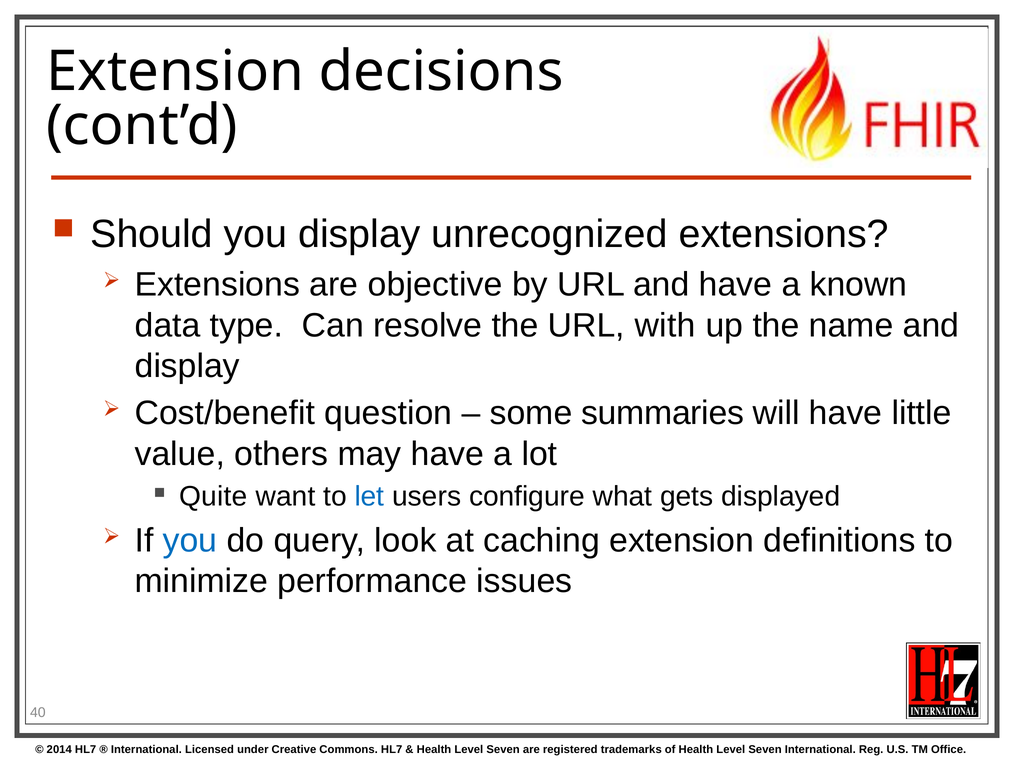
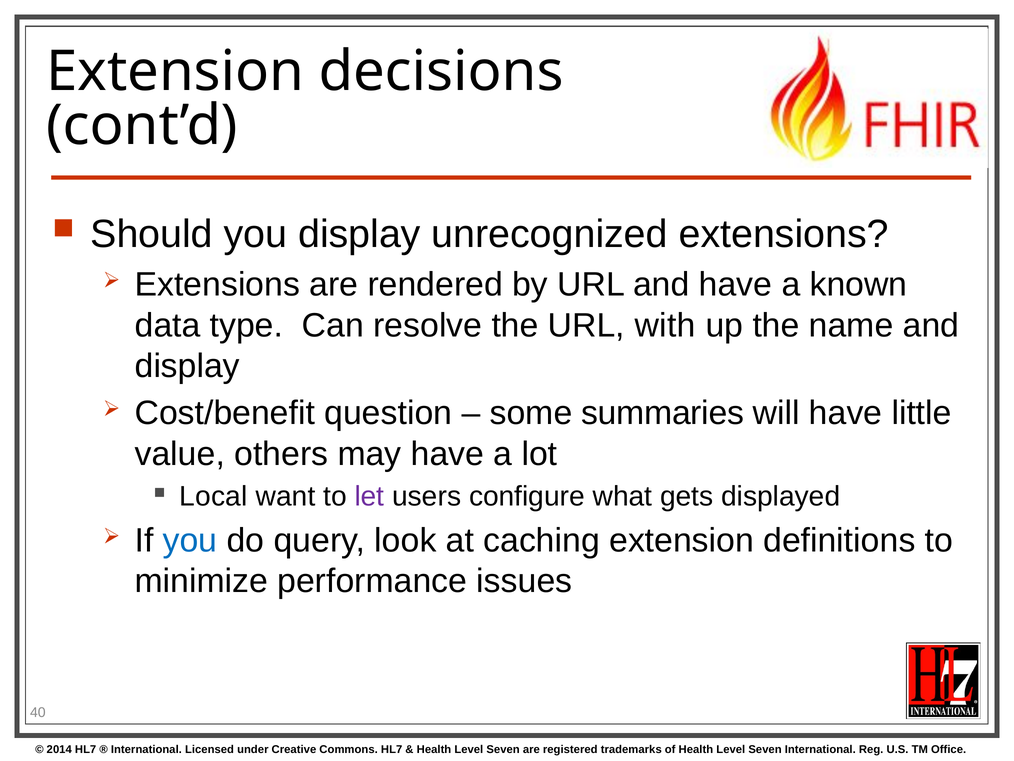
objective: objective -> rendered
Quite: Quite -> Local
let colour: blue -> purple
